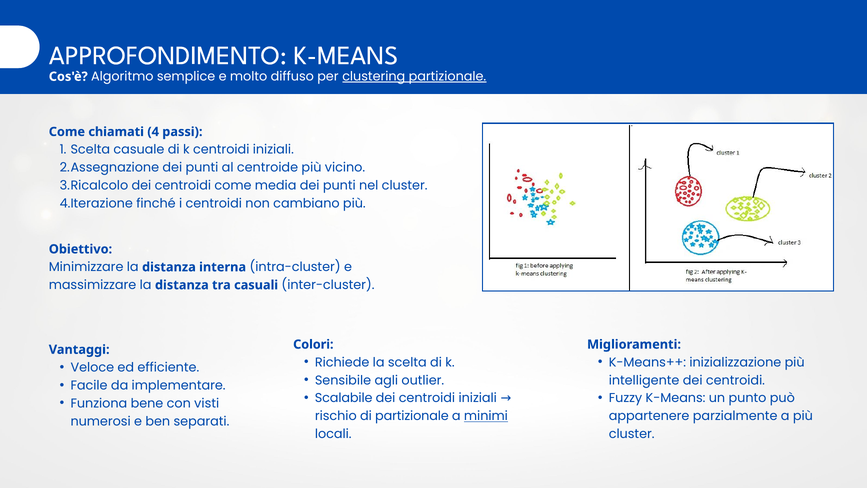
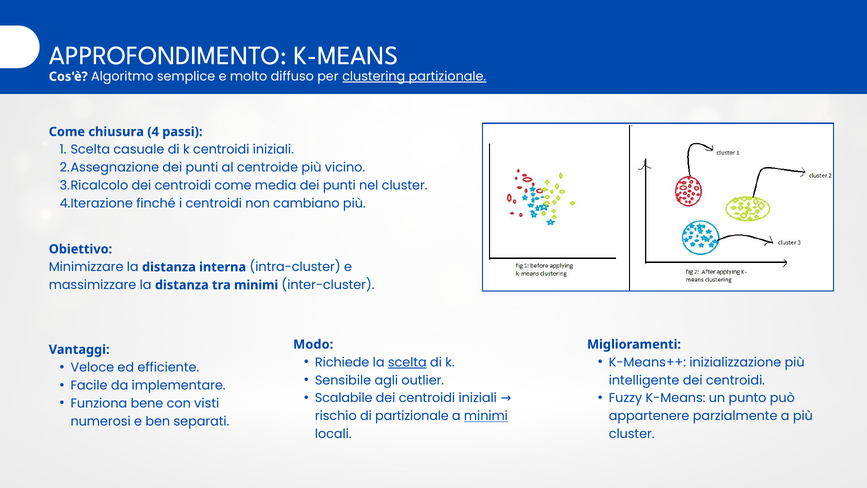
chiamati: chiamati -> chiusura
tra casuali: casuali -> minimi
Colori: Colori -> Modo
scelta at (407, 362) underline: none -> present
